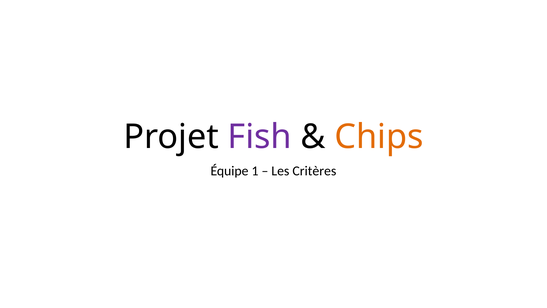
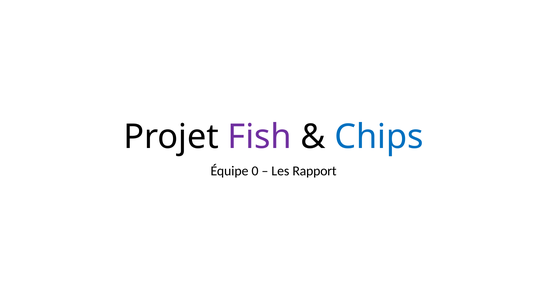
Chips colour: orange -> blue
1: 1 -> 0
Critères: Critères -> Rapport
